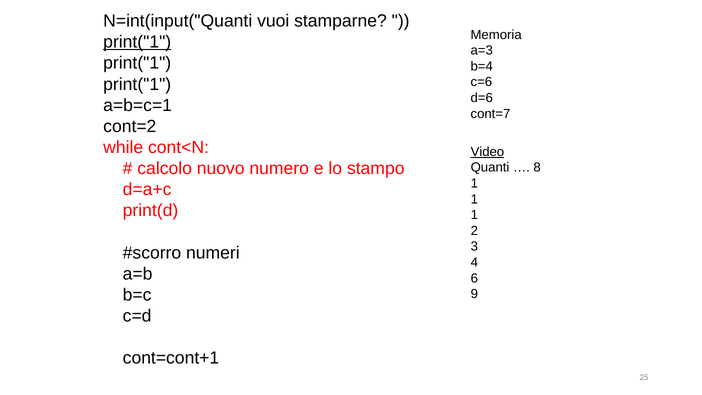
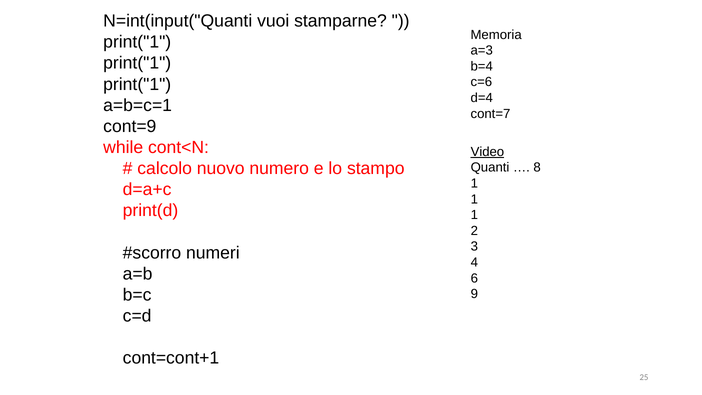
print("1 at (137, 42) underline: present -> none
d=6: d=6 -> d=4
cont=2: cont=2 -> cont=9
